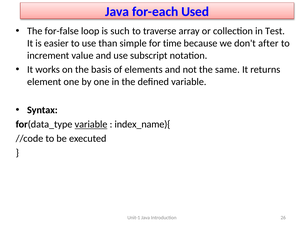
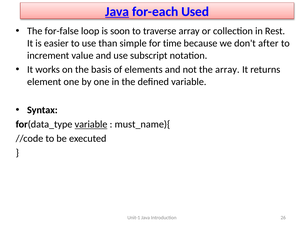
Java at (117, 12) underline: none -> present
such: such -> soon
Test: Test -> Rest
the same: same -> array
index_name){: index_name){ -> must_name){
